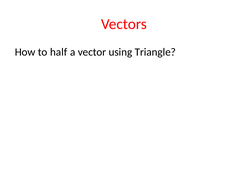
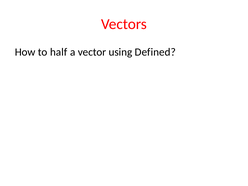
Triangle: Triangle -> Defined
